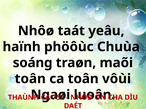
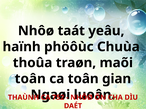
soáng: soáng -> thoûa
vôùi: vôùi -> gian
